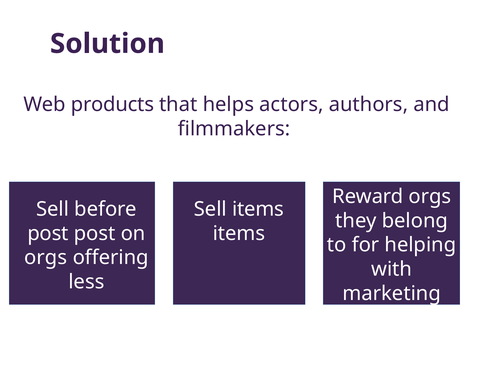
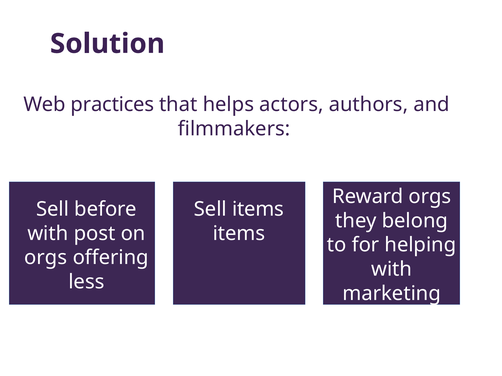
products: products -> practices
post at (48, 234): post -> with
